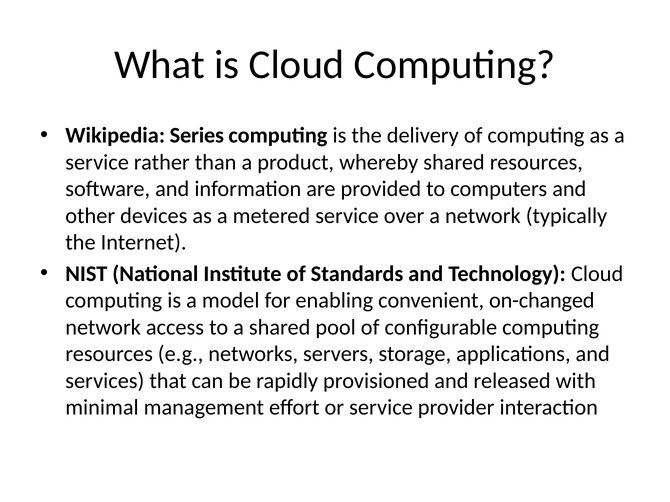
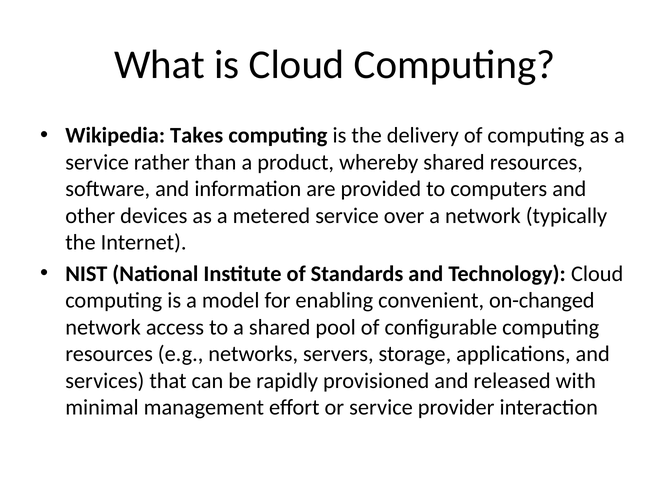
Series: Series -> Takes
